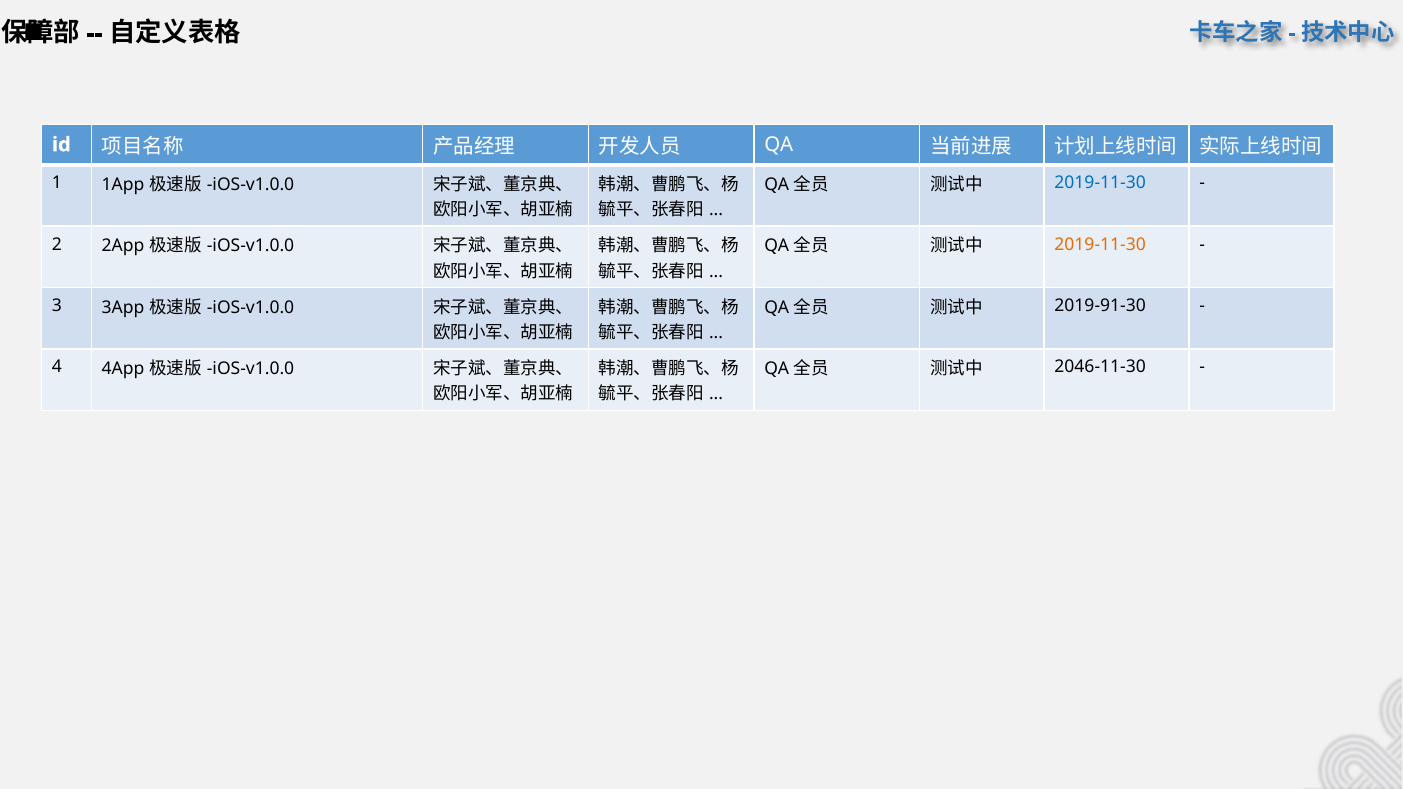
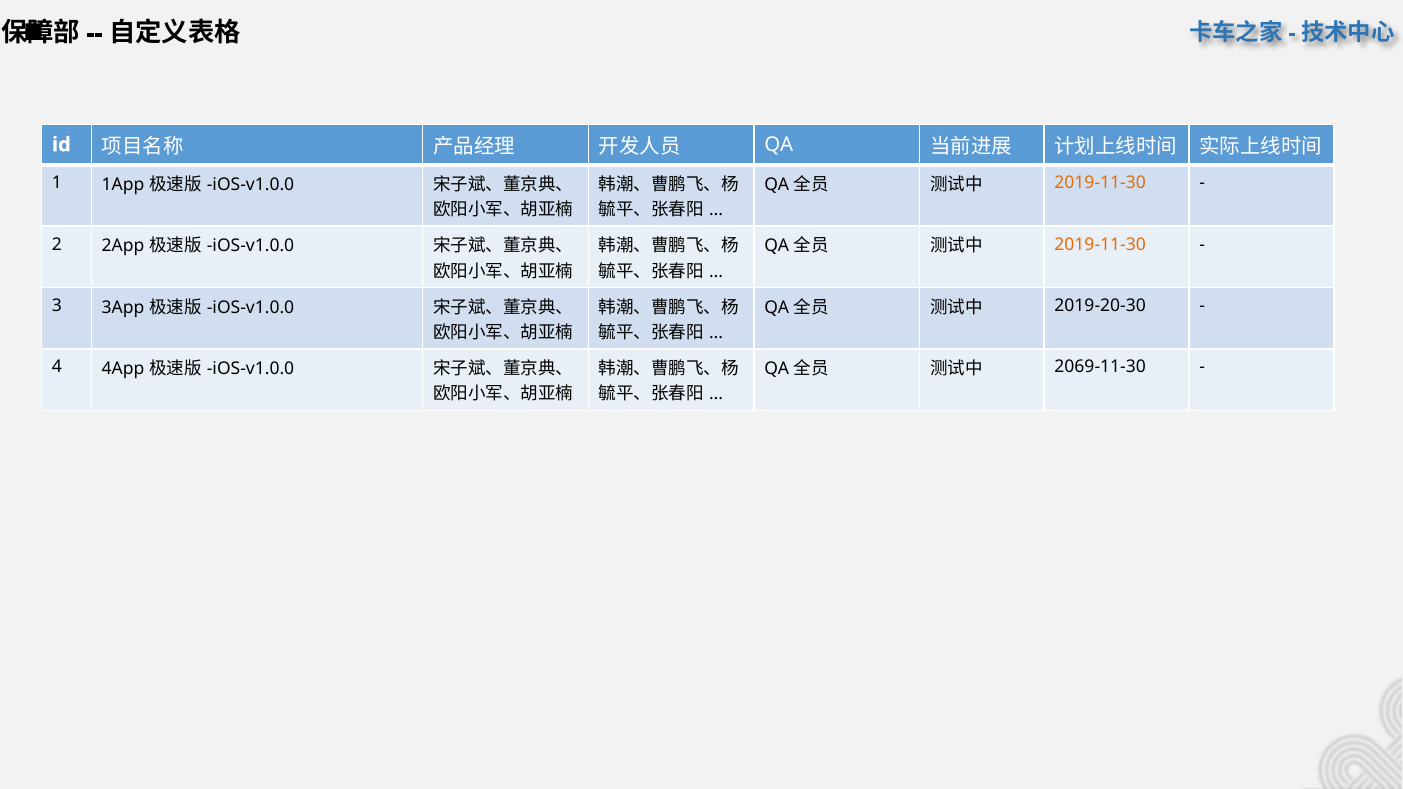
2019-11-30 at (1100, 183) colour: blue -> orange
2019-91-30: 2019-91-30 -> 2019-20-30
2046-11-30: 2046-11-30 -> 2069-11-30
